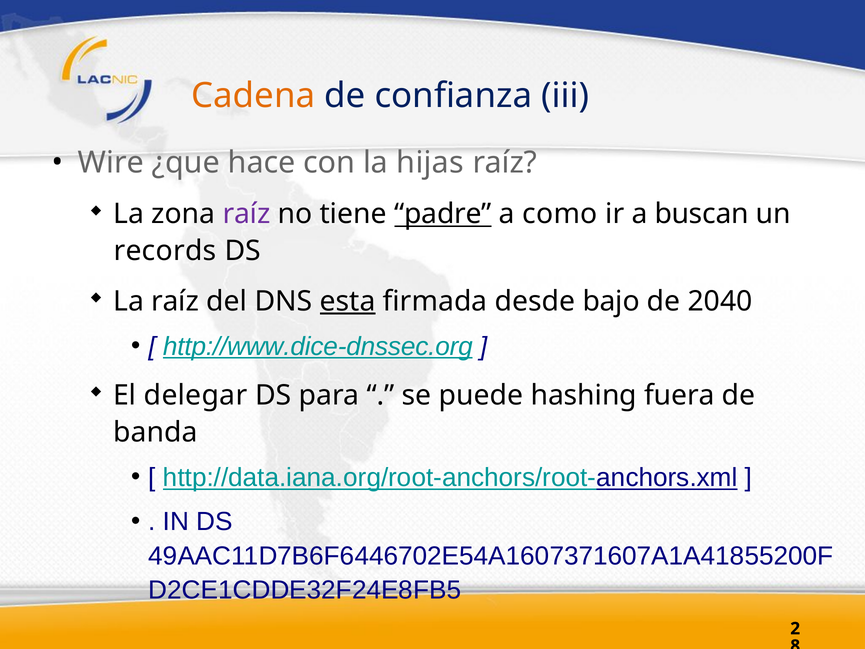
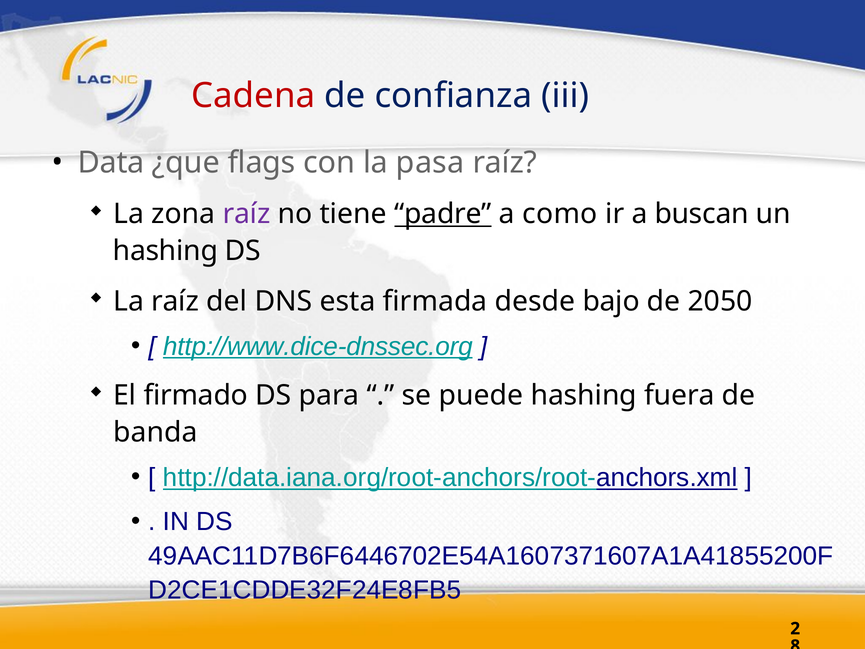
Cadena colour: orange -> red
Wire: Wire -> Data
hace: hace -> flags
hijas: hijas -> pasa
records at (165, 251): records -> hashing
esta underline: present -> none
2040: 2040 -> 2050
delegar: delegar -> firmado
